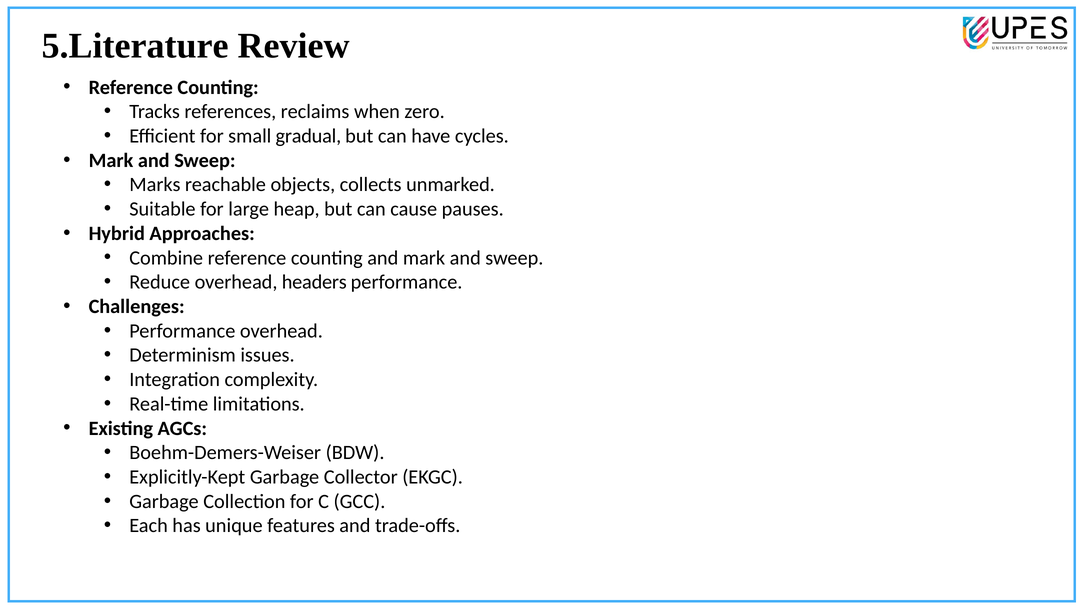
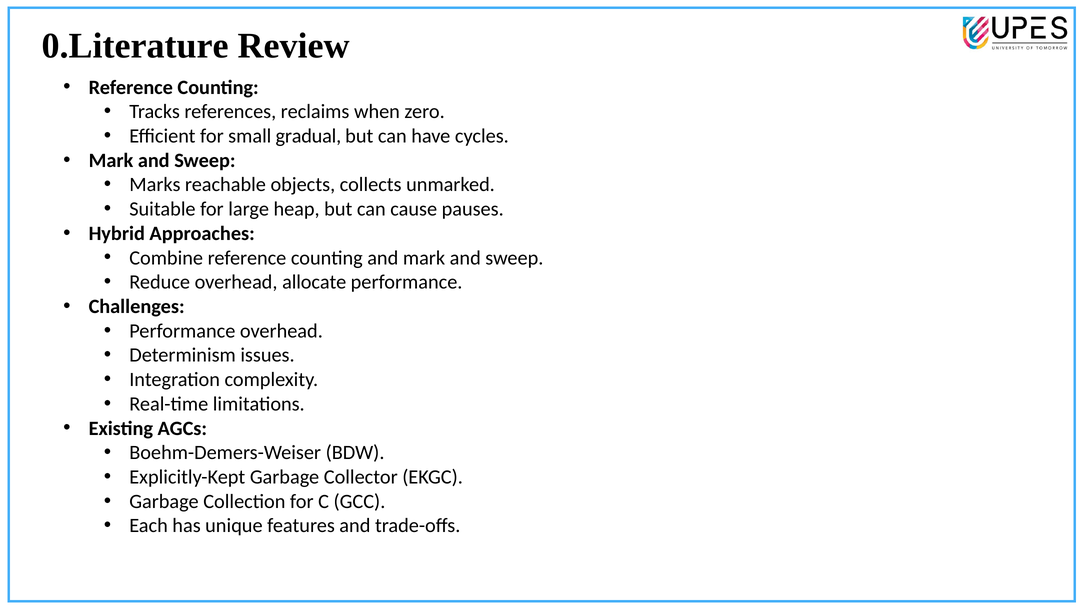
5.Literature: 5.Literature -> 0.Literature
headers: headers -> allocate
